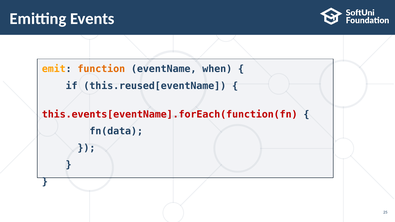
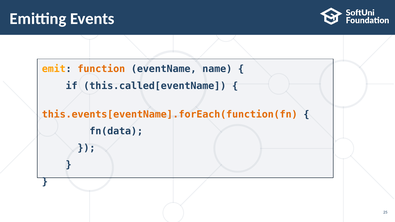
when: when -> name
this.reused[eventName: this.reused[eventName -> this.called[eventName
this.events[eventName].forEach(function(fn colour: red -> orange
